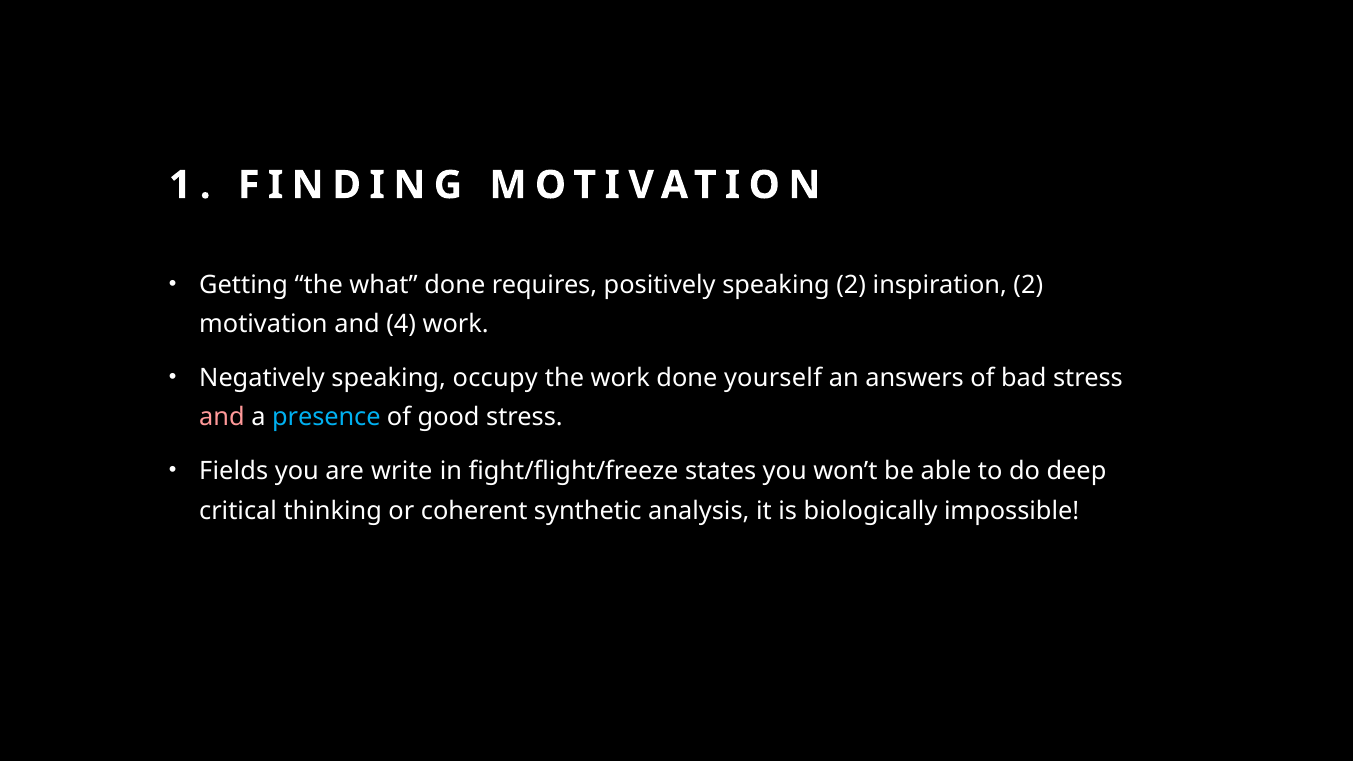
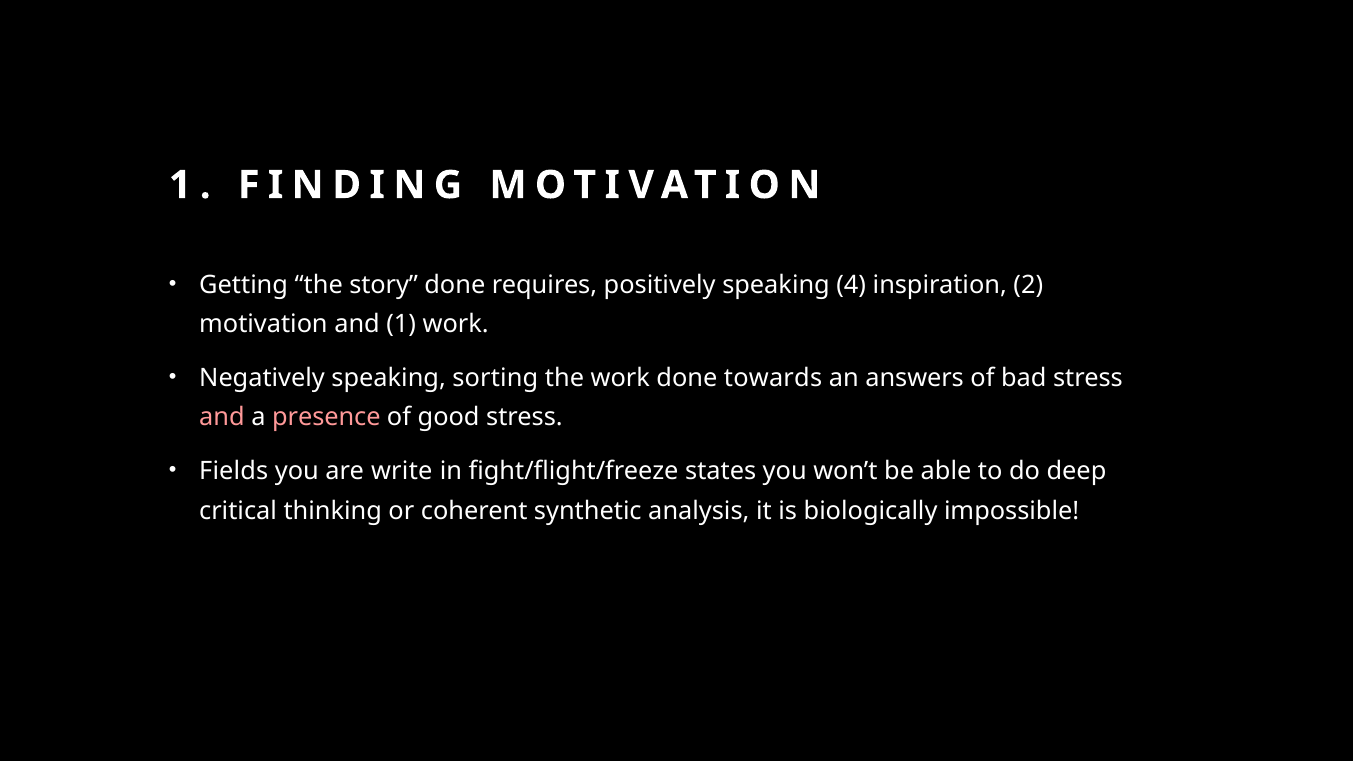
what: what -> story
speaking 2: 2 -> 4
and 4: 4 -> 1
occupy: occupy -> sorting
yourself: yourself -> towards
presence colour: light blue -> pink
